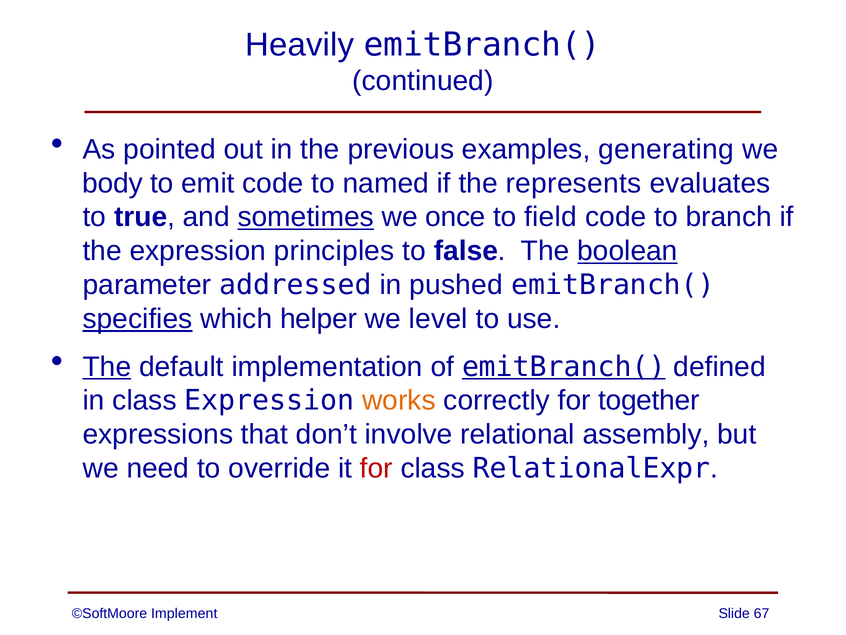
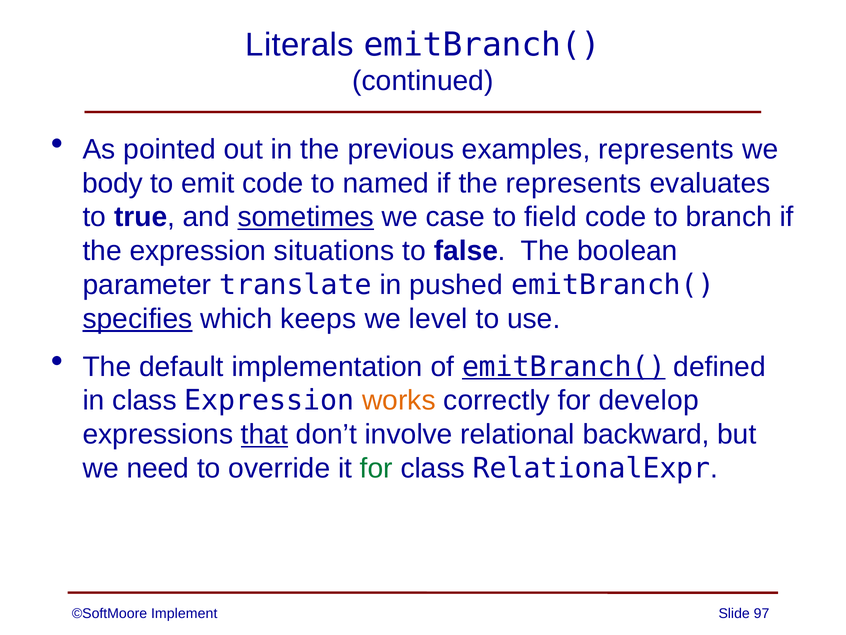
Heavily: Heavily -> Literals
examples generating: generating -> represents
once: once -> case
principles: principles -> situations
boolean underline: present -> none
addressed: addressed -> translate
helper: helper -> keeps
The at (107, 366) underline: present -> none
together: together -> develop
that underline: none -> present
assembly: assembly -> backward
for at (376, 468) colour: red -> green
67: 67 -> 97
